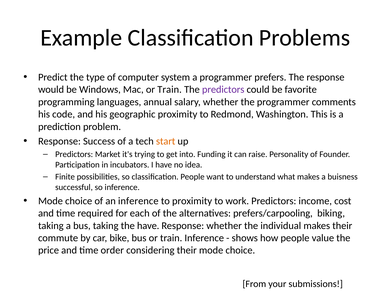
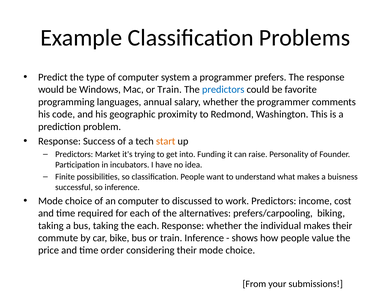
predictors at (223, 90) colour: purple -> blue
an inference: inference -> computer
to proximity: proximity -> discussed
the have: have -> each
